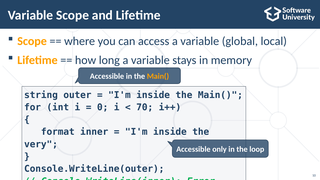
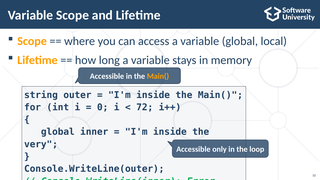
70: 70 -> 72
format at (58, 132): format -> global
